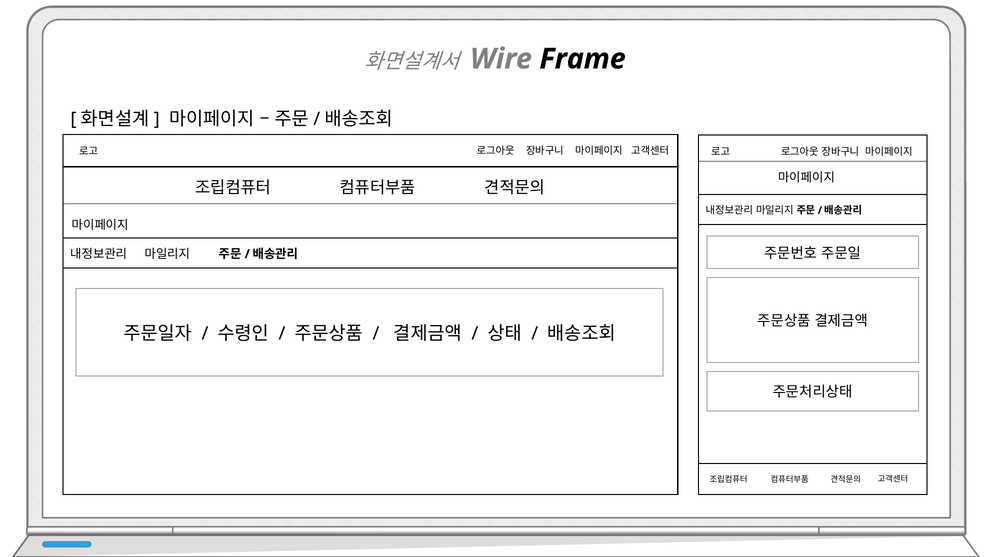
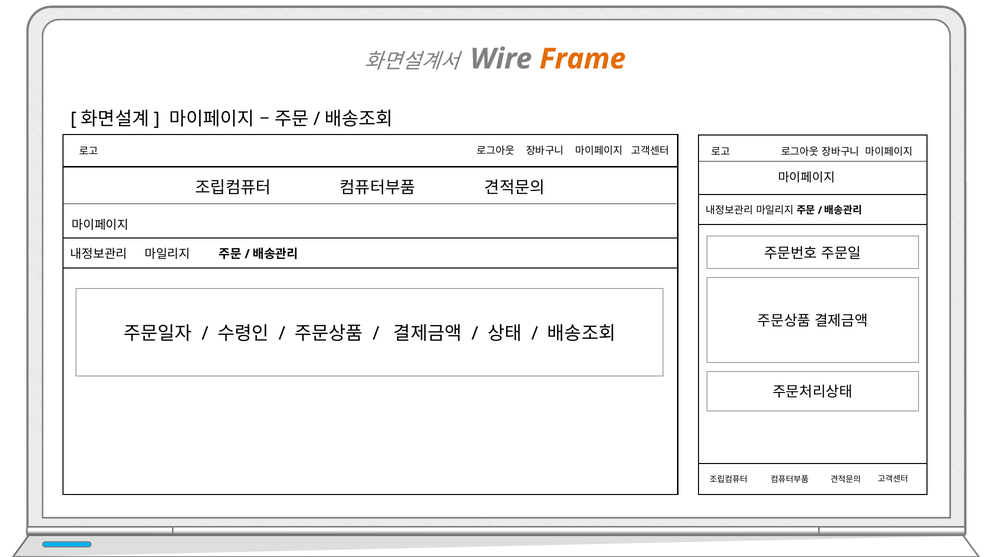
Frame colour: black -> orange
